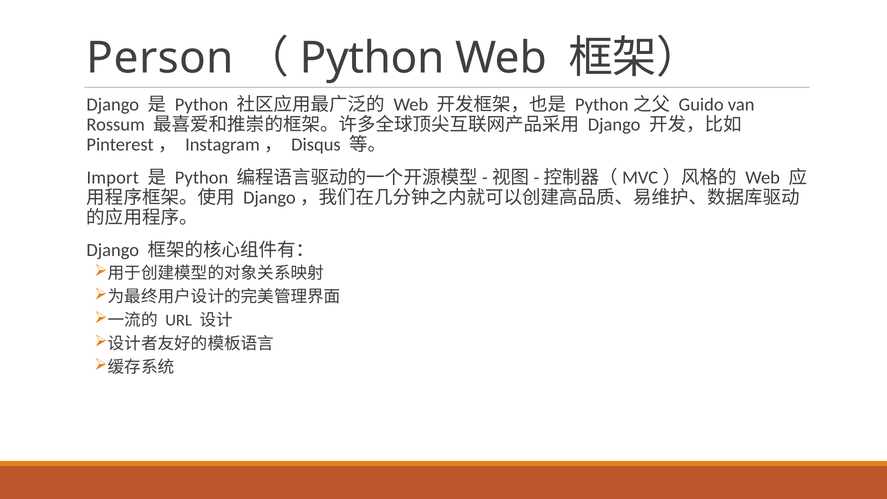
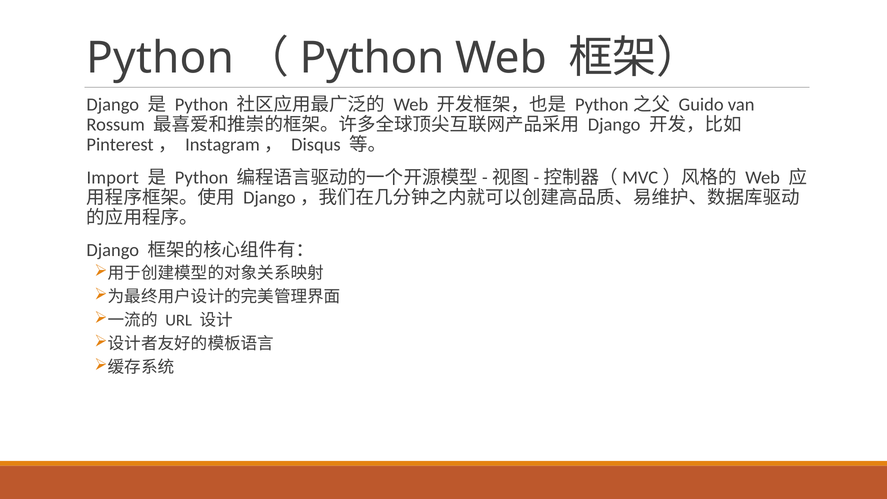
Person at (160, 58): Person -> Python
